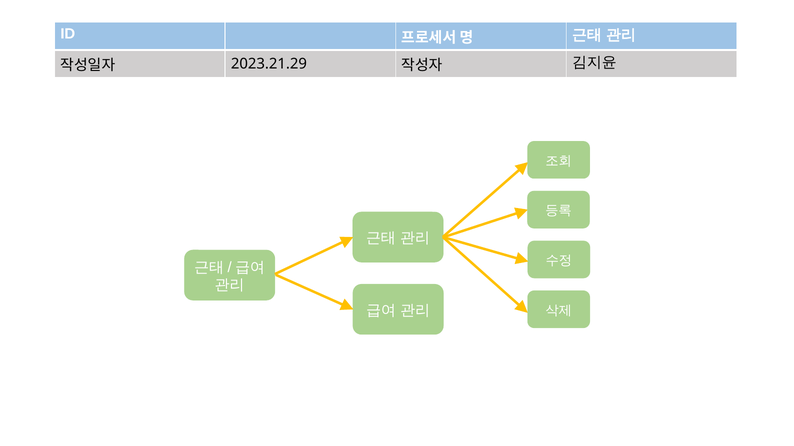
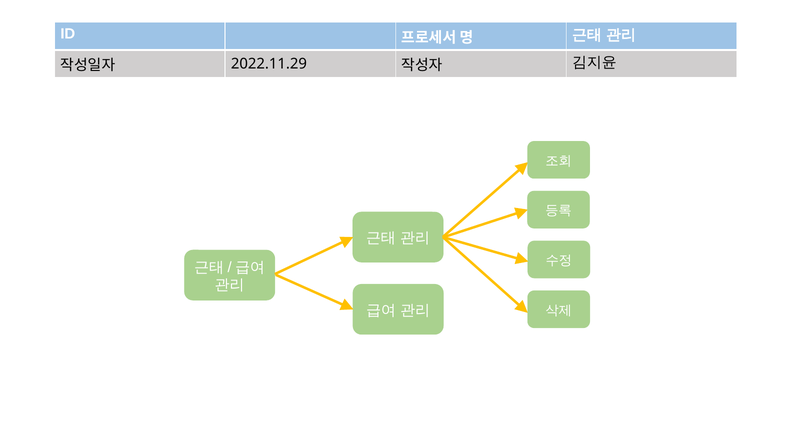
2023.21.29: 2023.21.29 -> 2022.11.29
